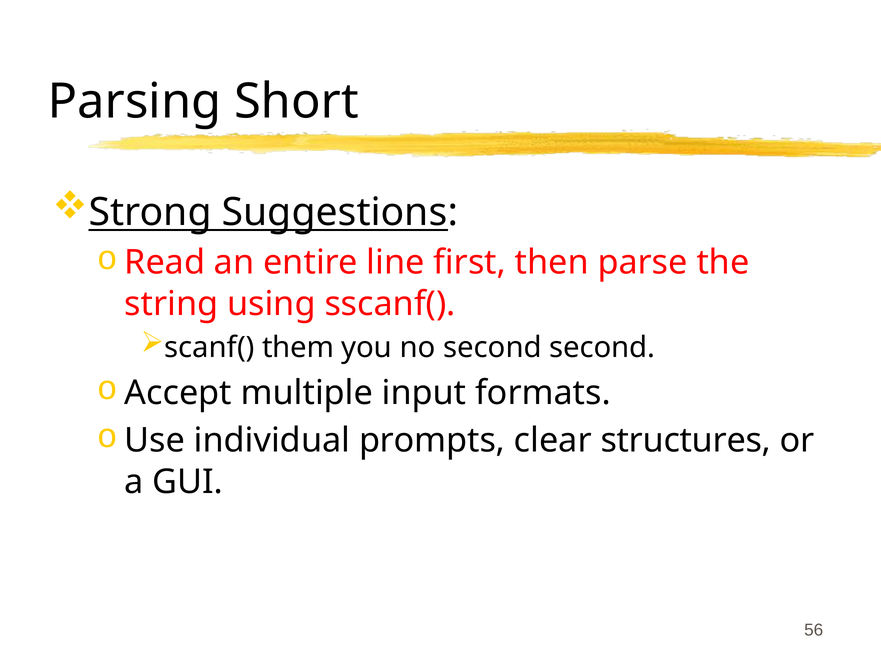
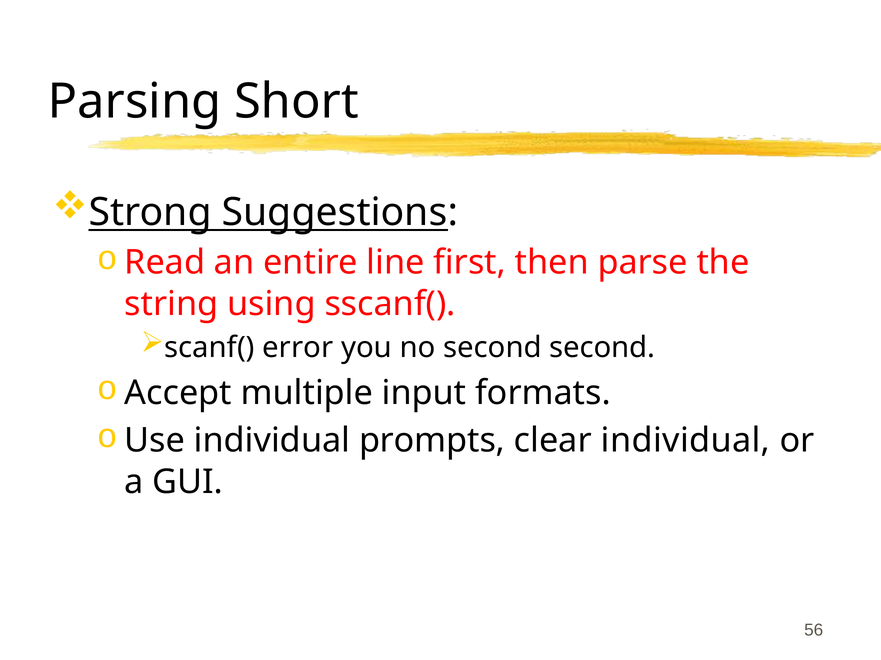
them: them -> error
clear structures: structures -> individual
